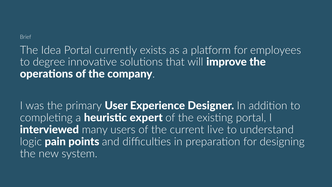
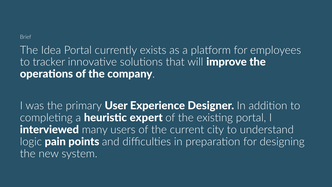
degree: degree -> tracker
live: live -> city
